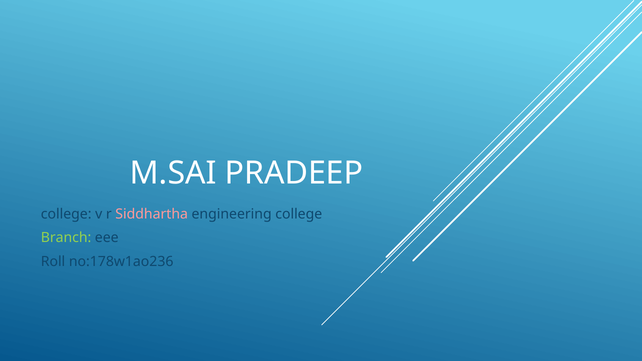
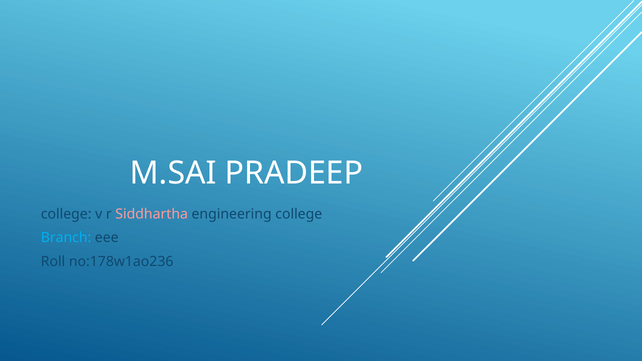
Branch colour: light green -> light blue
